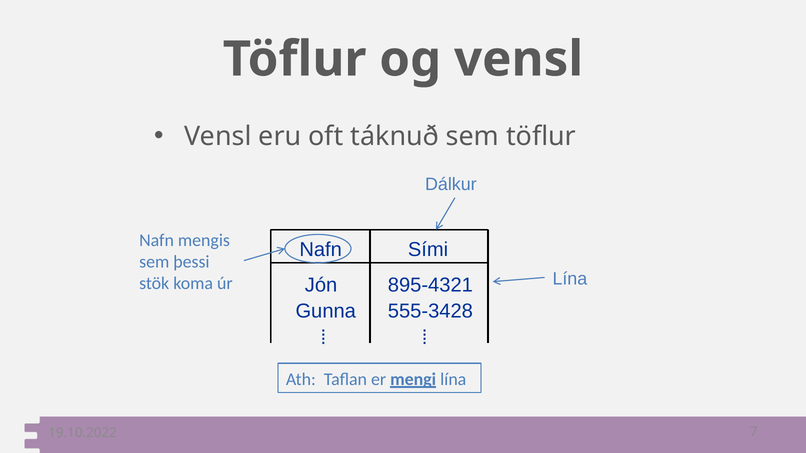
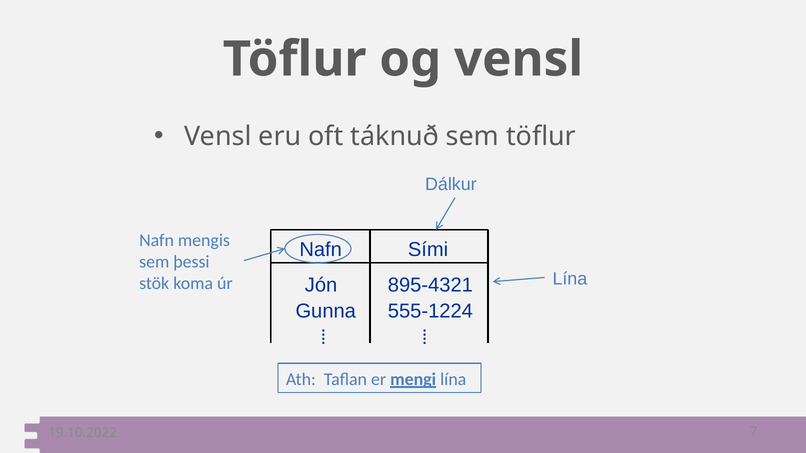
555-3428: 555-3428 -> 555-1224
